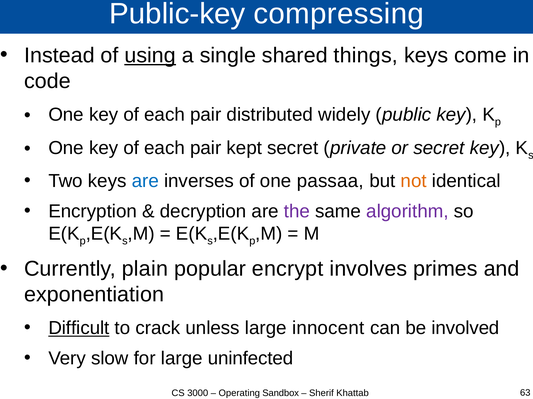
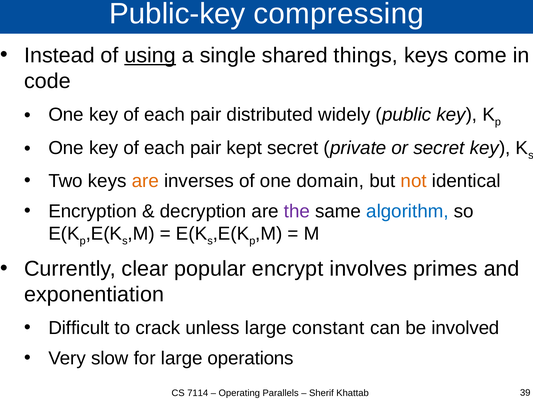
are at (145, 181) colour: blue -> orange
passaa: passaa -> domain
algorithm colour: purple -> blue
plain: plain -> clear
Difficult underline: present -> none
innocent: innocent -> constant
uninfected: uninfected -> operations
3000: 3000 -> 7114
Sandbox: Sandbox -> Parallels
63: 63 -> 39
